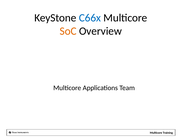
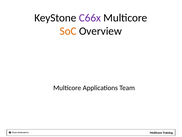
C66x colour: blue -> purple
